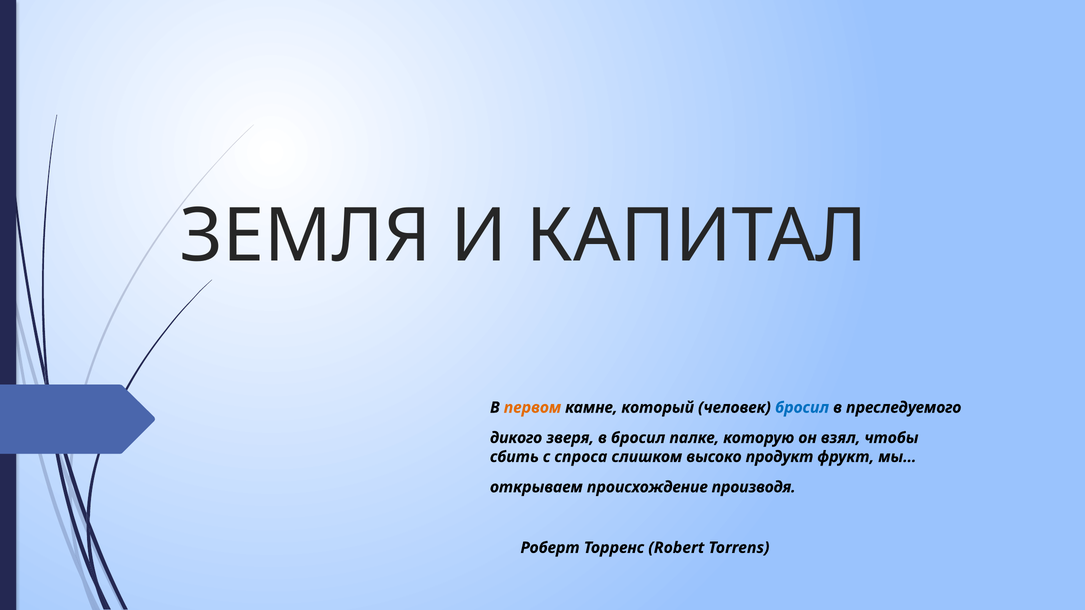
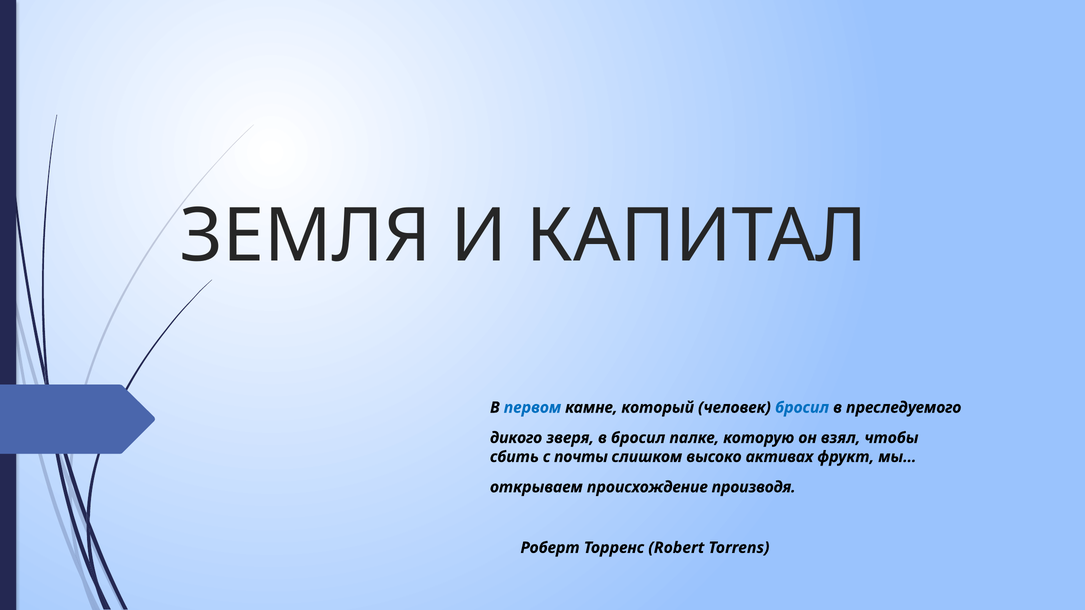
первом colour: orange -> blue
спроса: спроса -> почты
продукт: продукт -> активах
